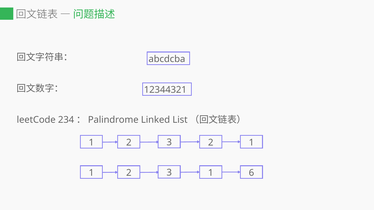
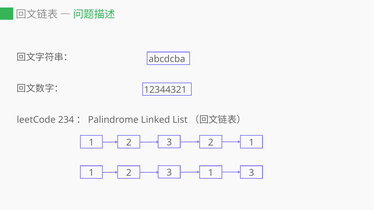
1 6: 6 -> 3
